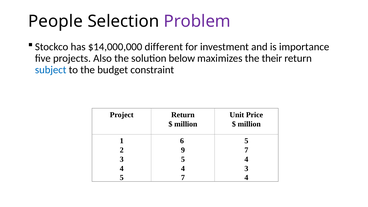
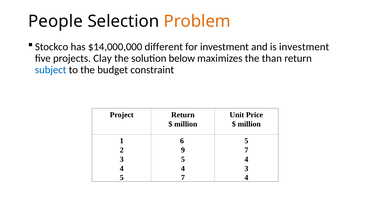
Problem colour: purple -> orange
is importance: importance -> investment
Also: Also -> Clay
their: their -> than
